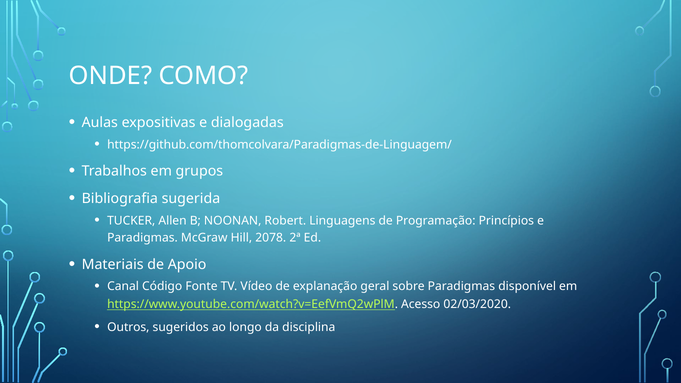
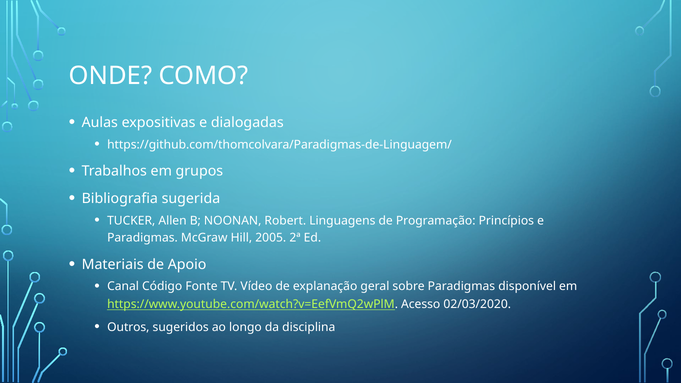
2078: 2078 -> 2005
